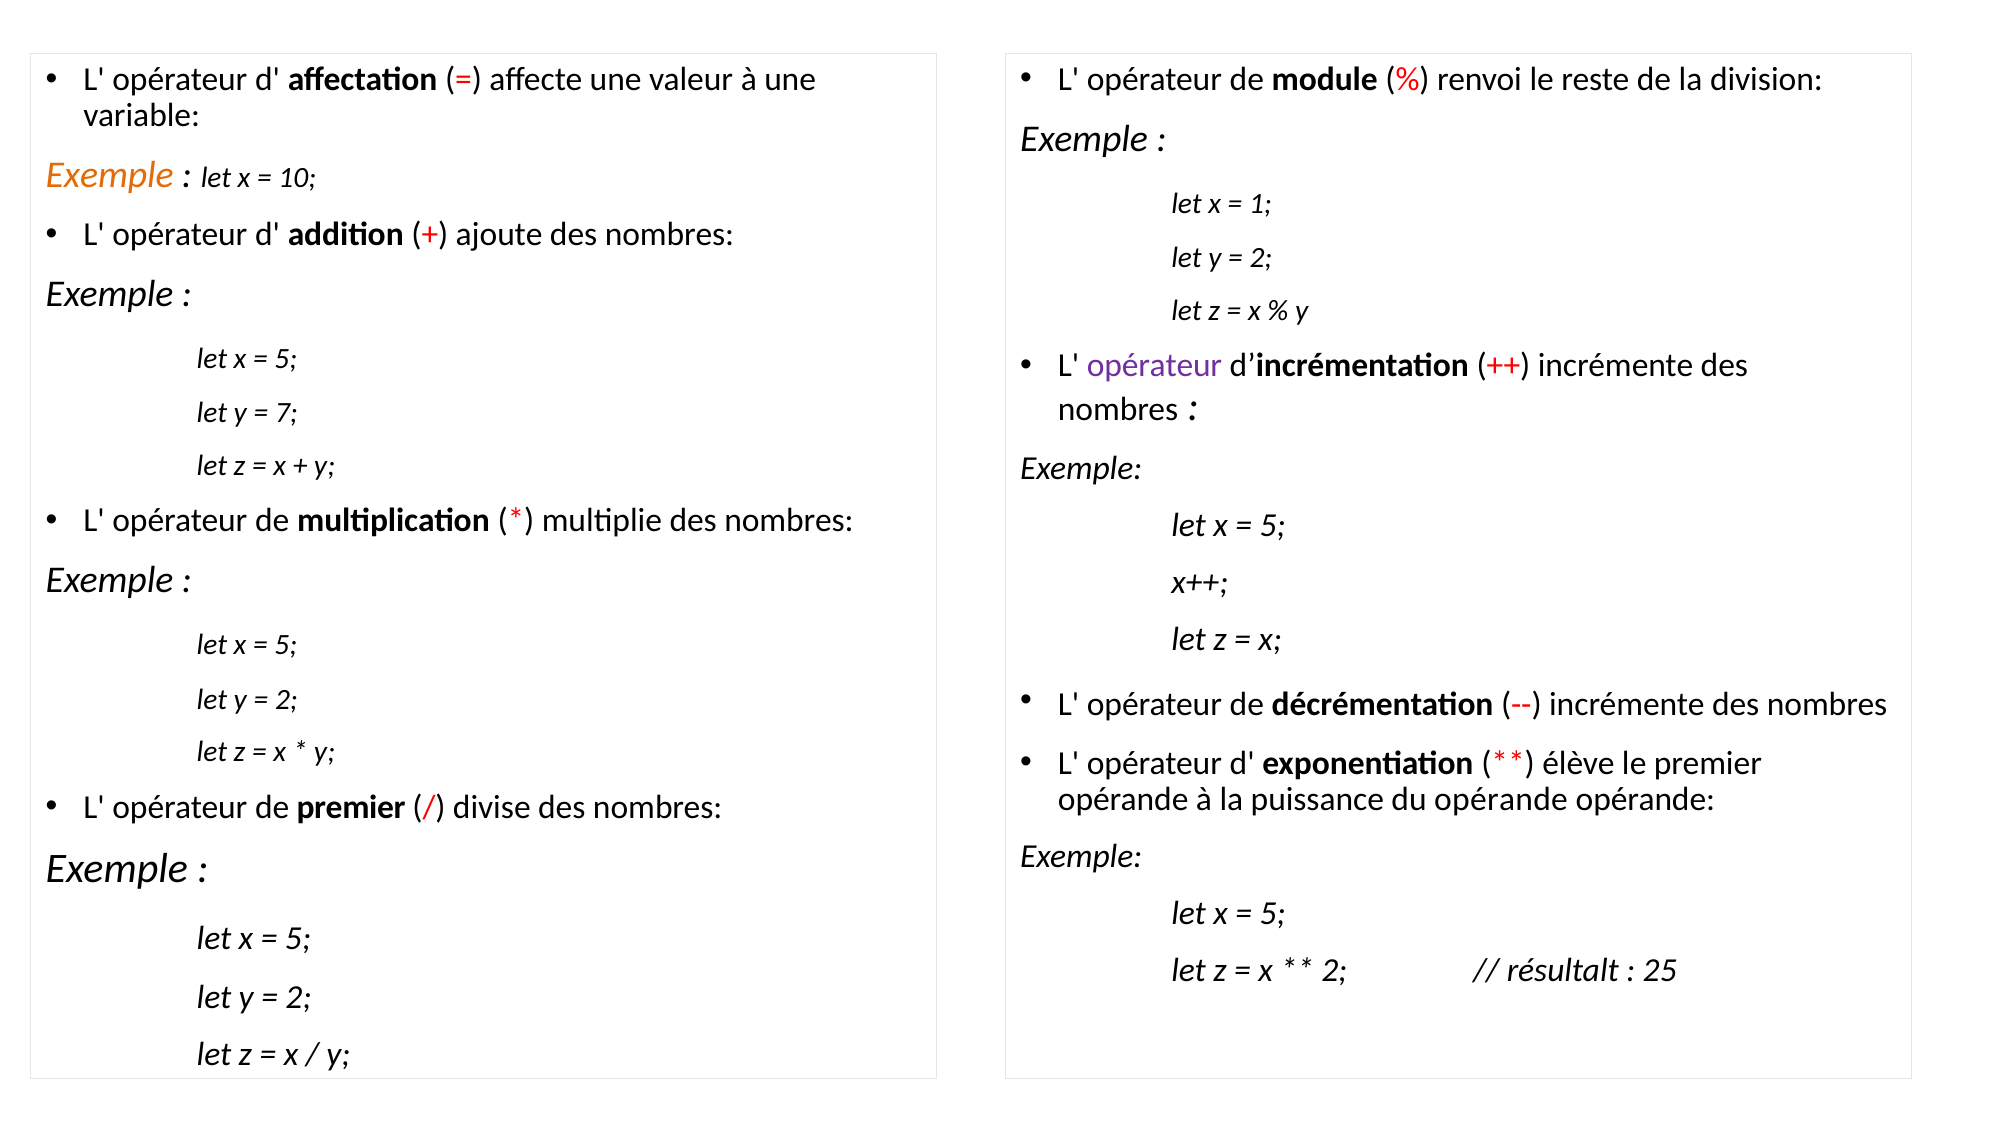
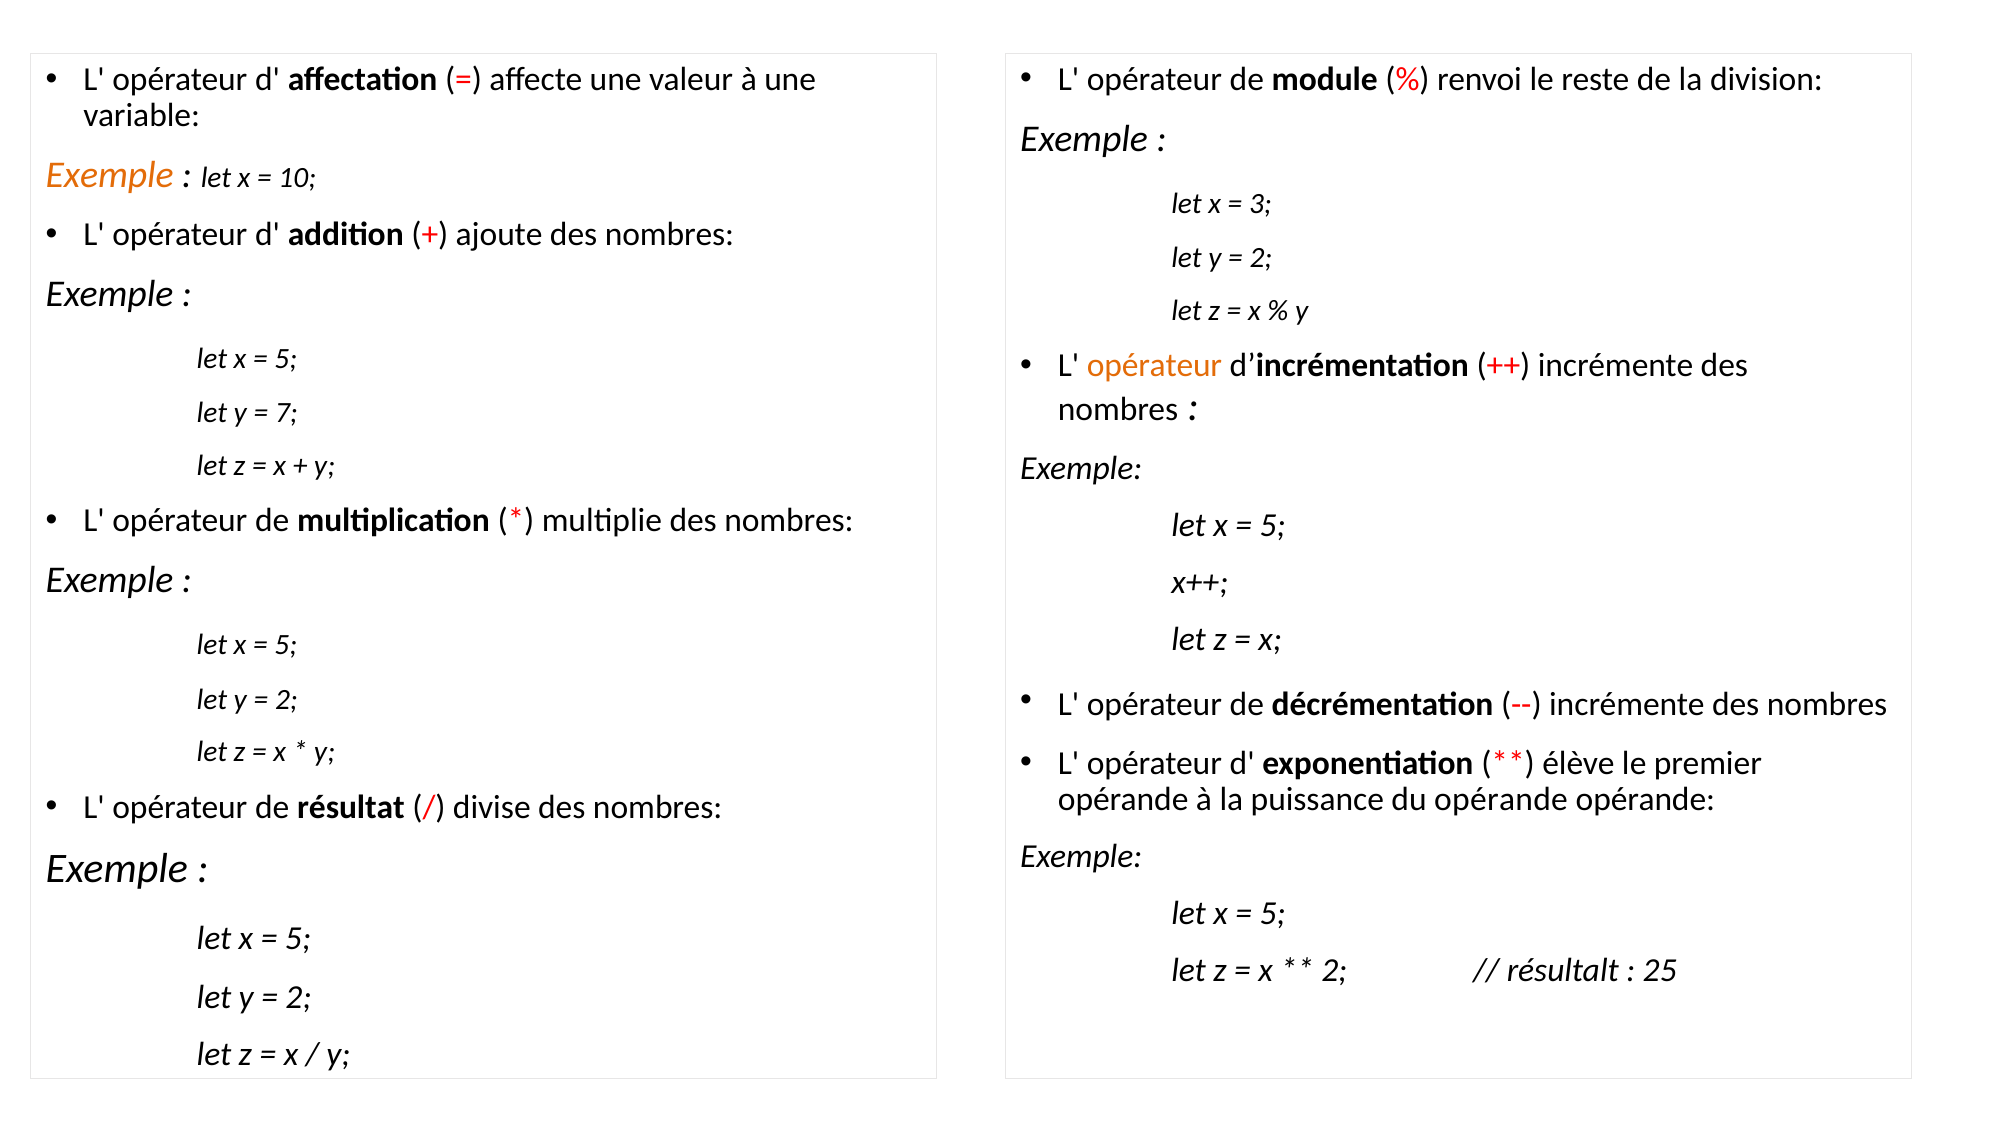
1: 1 -> 3
opérateur at (1155, 366) colour: purple -> orange
de premier: premier -> résultat
